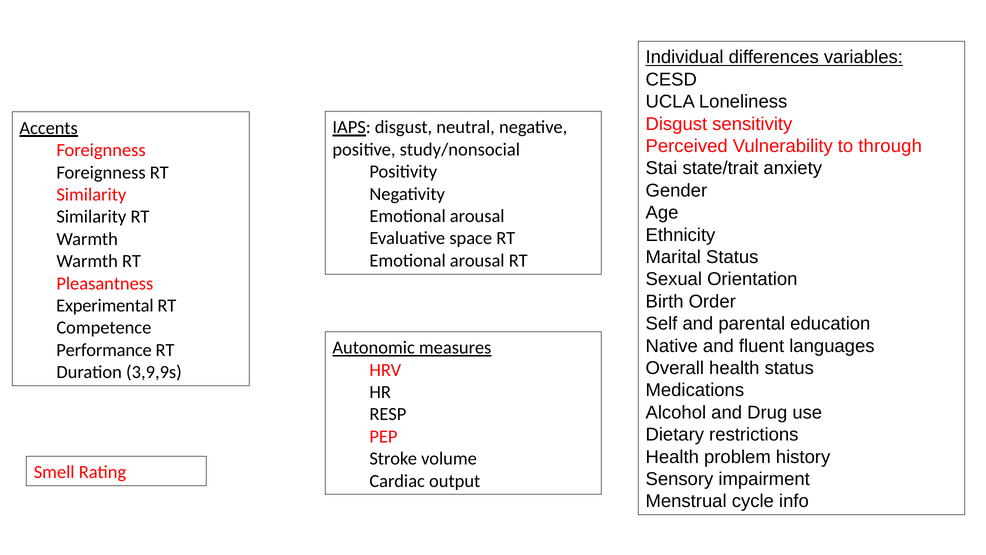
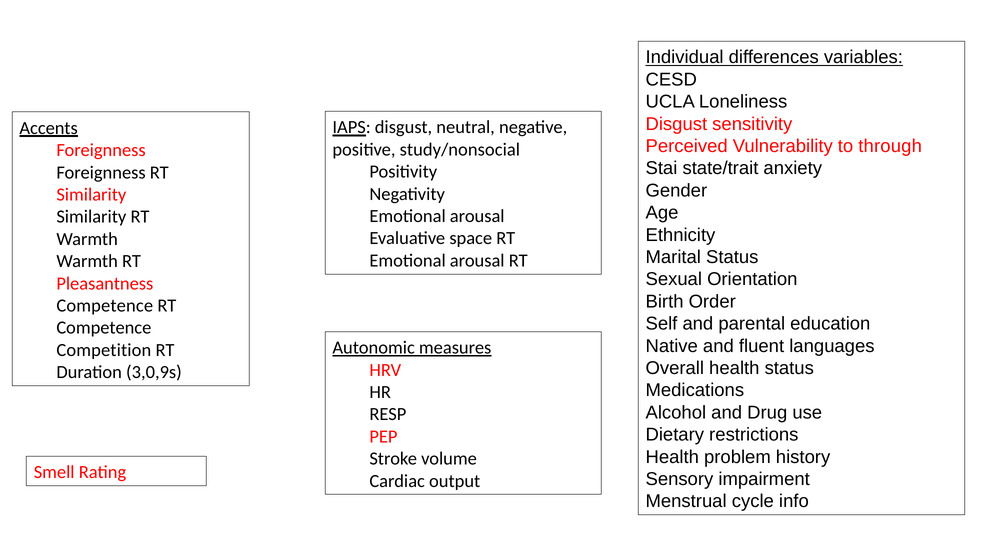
Experimental at (105, 305): Experimental -> Competence
Performance: Performance -> Competition
3,9,9s: 3,9,9s -> 3,0,9s
